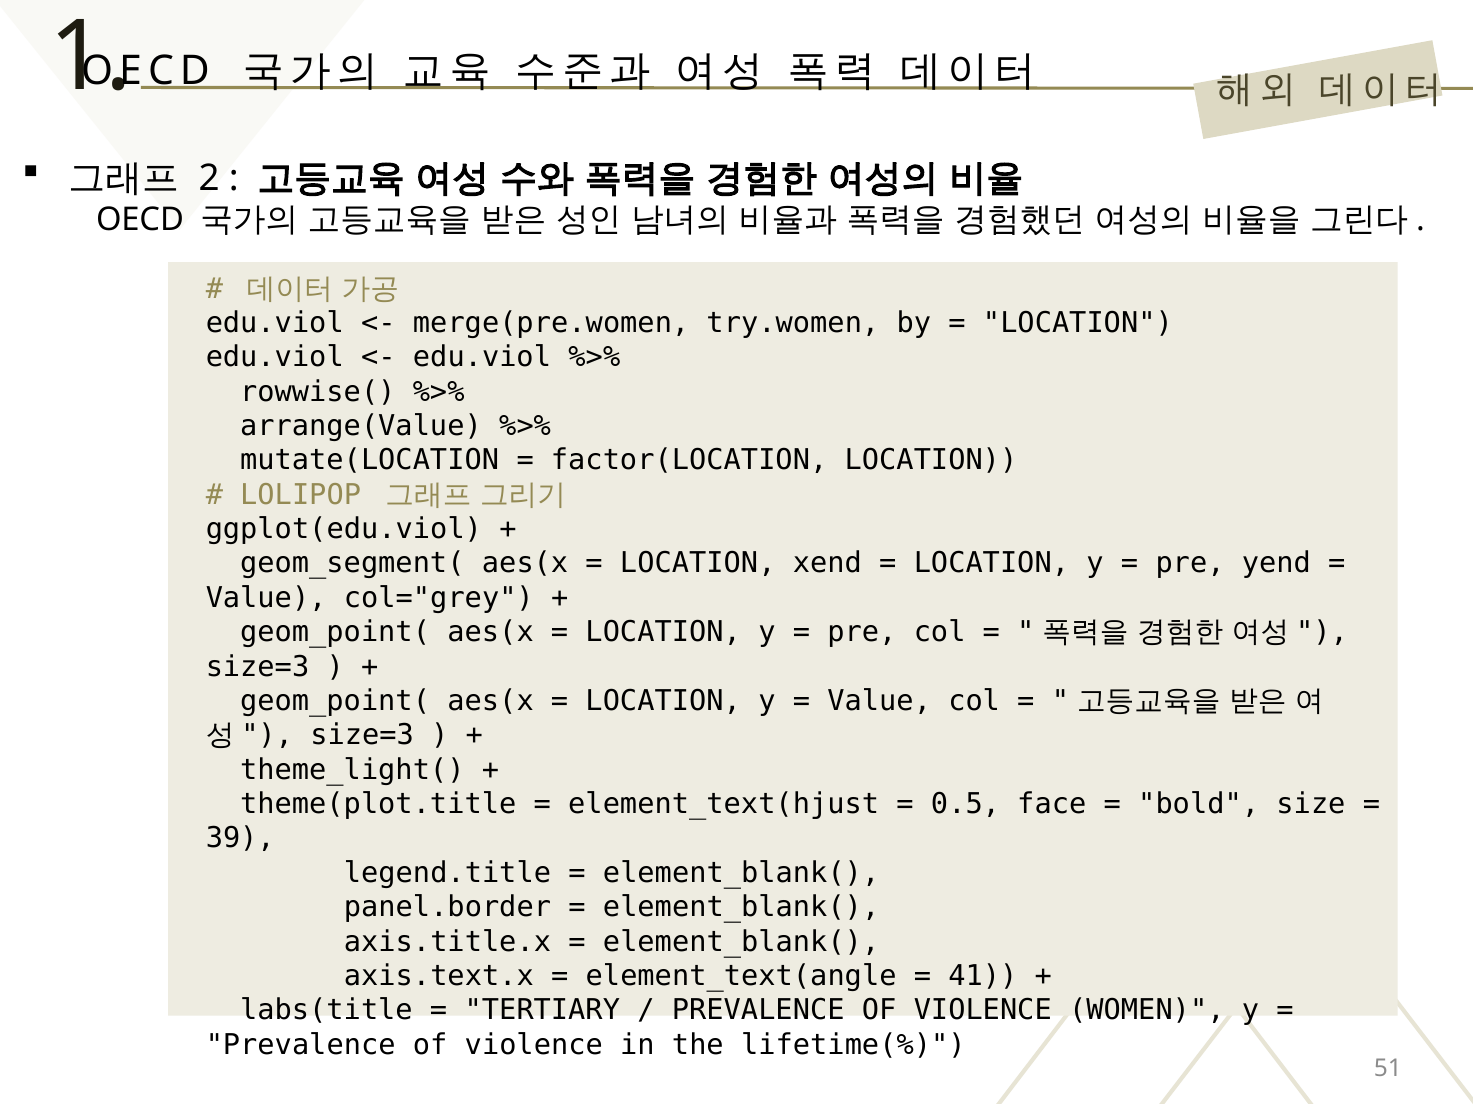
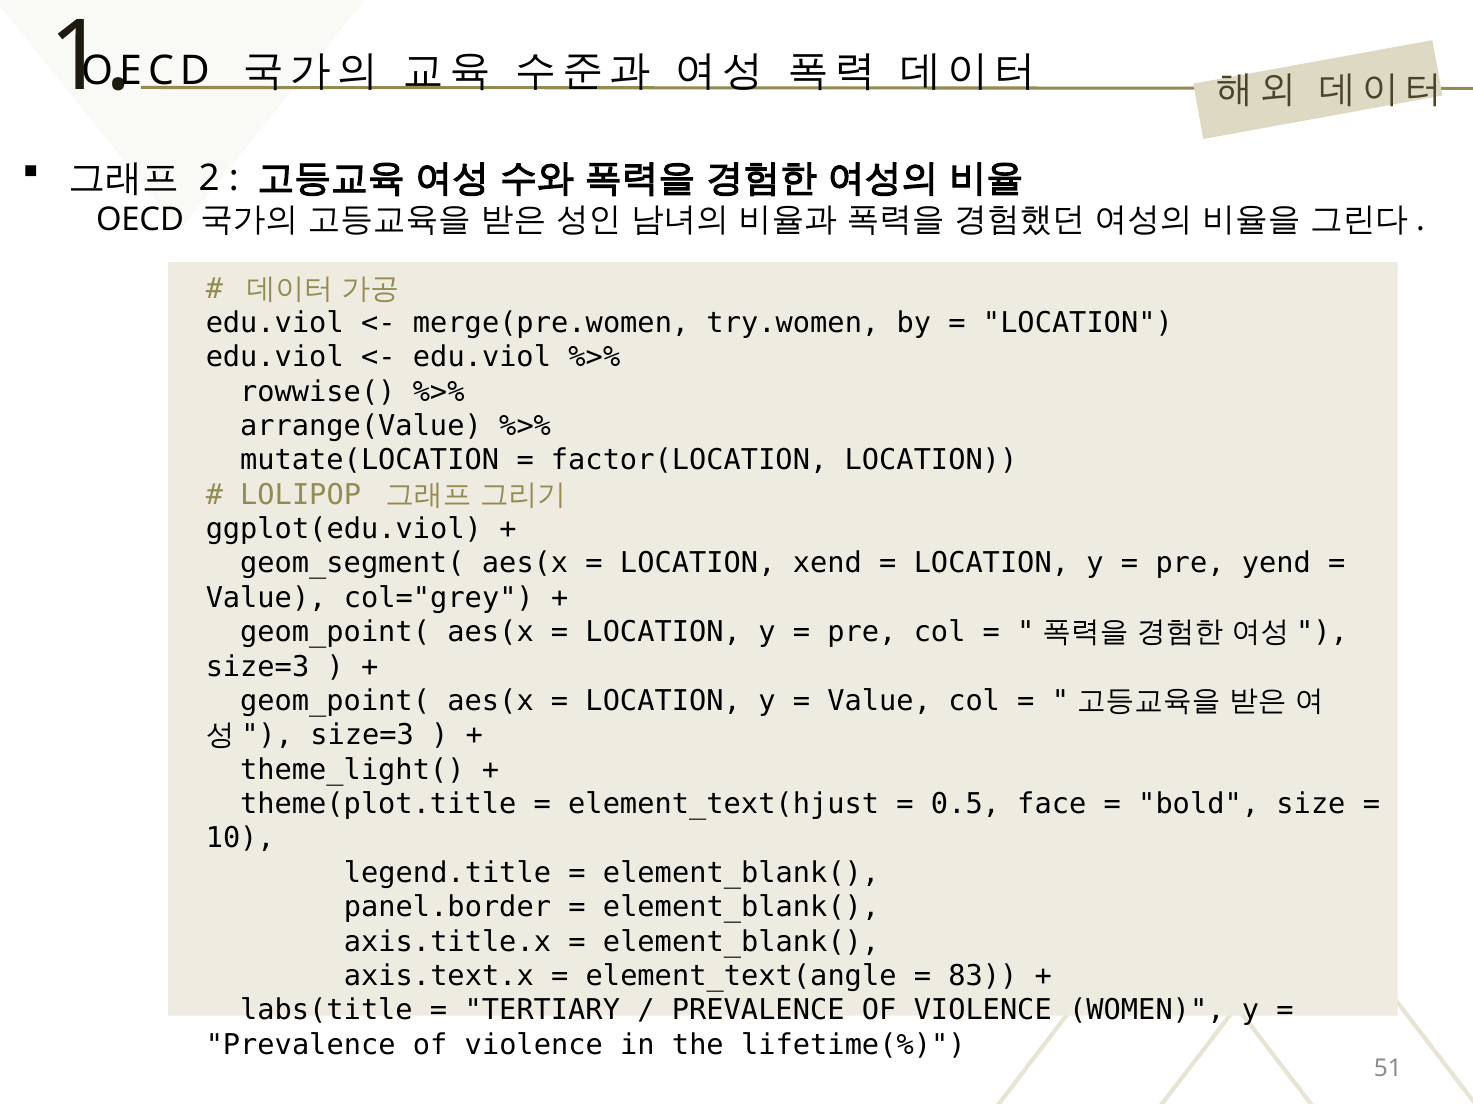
39: 39 -> 10
41: 41 -> 83
